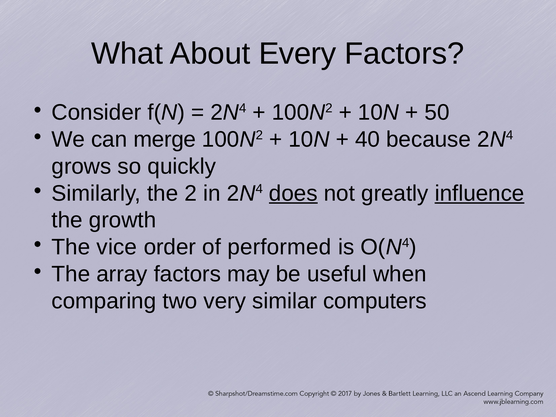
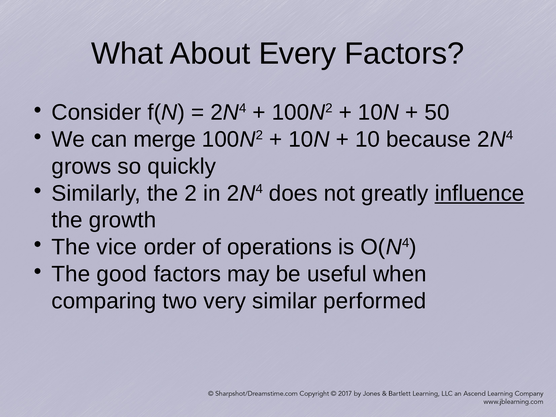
40: 40 -> 10
does underline: present -> none
performed: performed -> operations
array: array -> good
computers: computers -> performed
